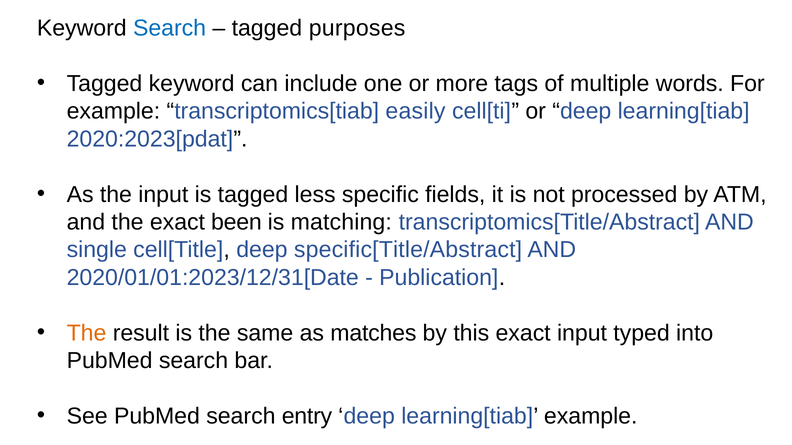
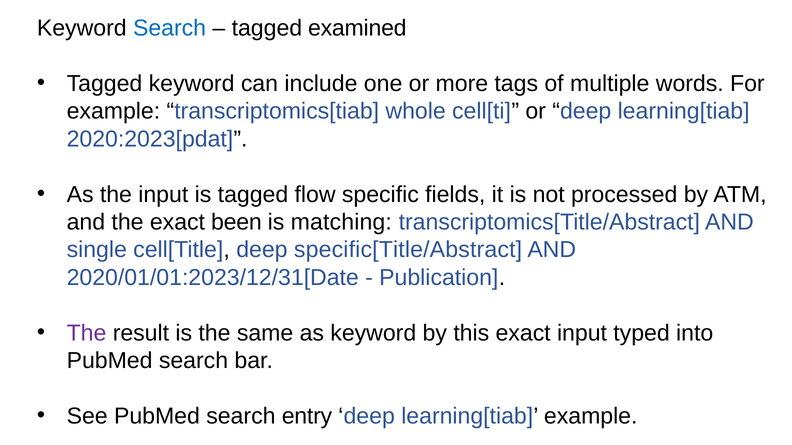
purposes: purposes -> examined
easily: easily -> whole
less: less -> flow
The at (87, 333) colour: orange -> purple
as matches: matches -> keyword
